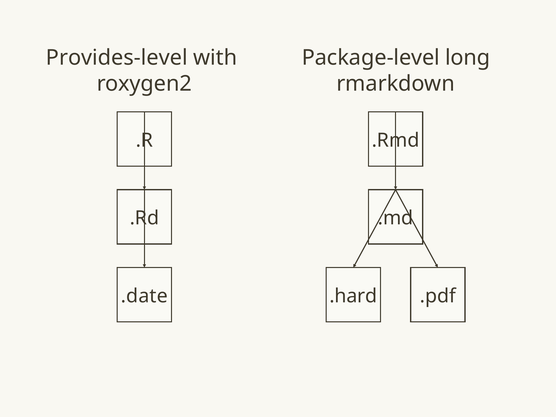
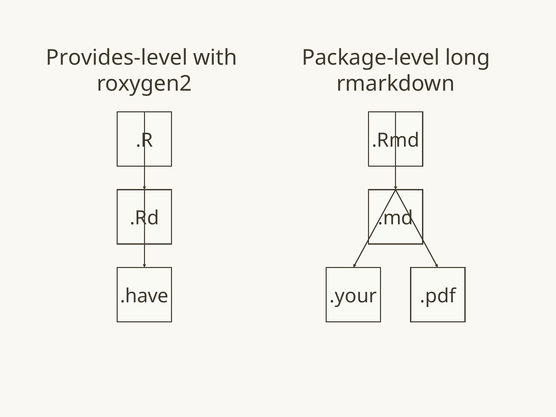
.date: .date -> .have
.hard: .hard -> .your
